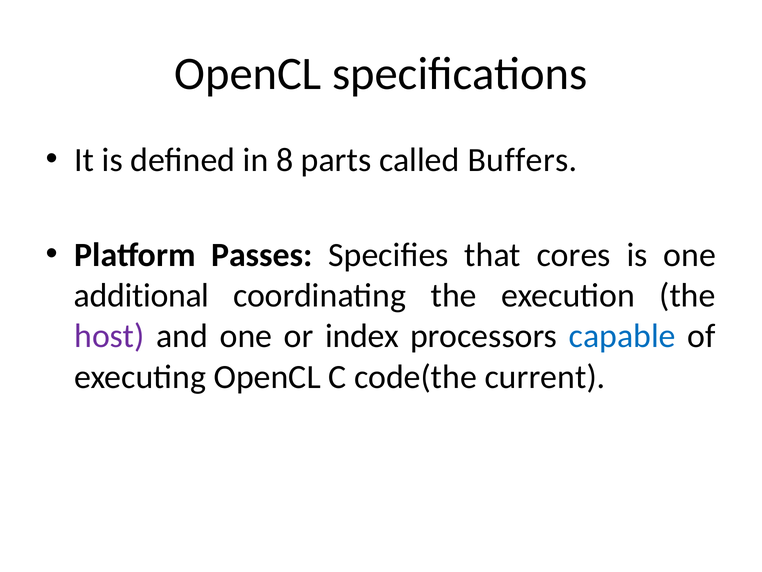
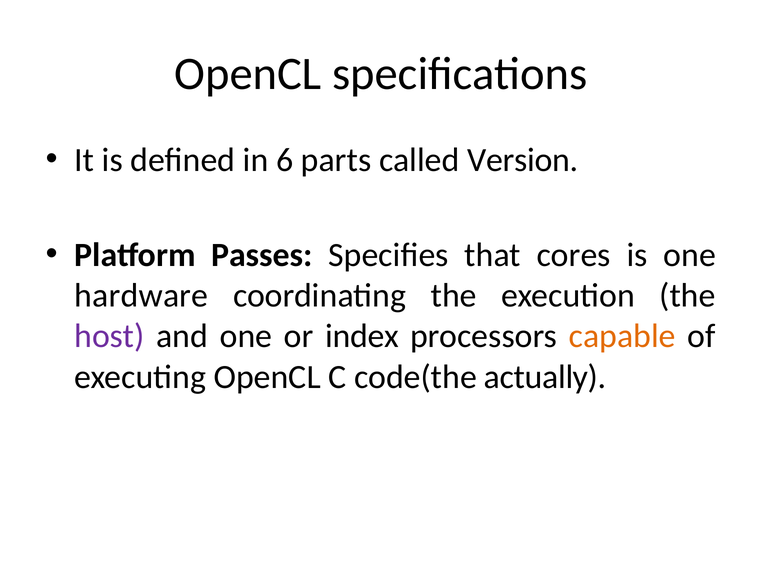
8: 8 -> 6
Buffers: Buffers -> Version
additional: additional -> hardware
capable colour: blue -> orange
current: current -> actually
